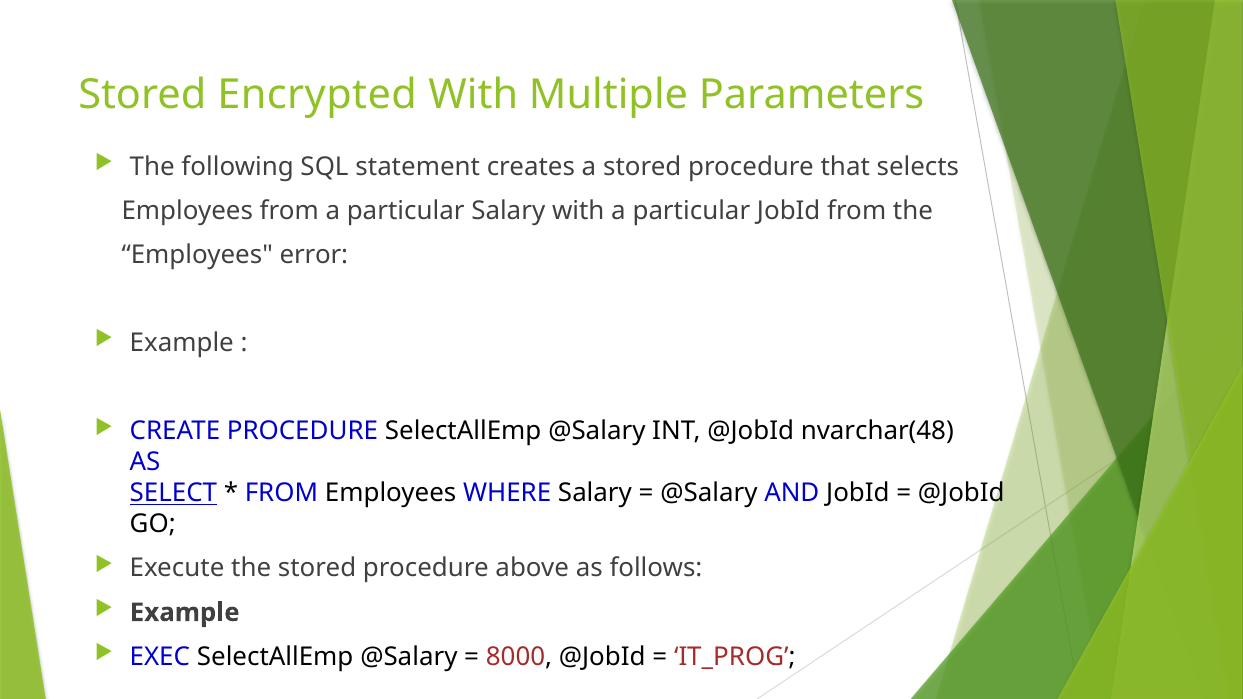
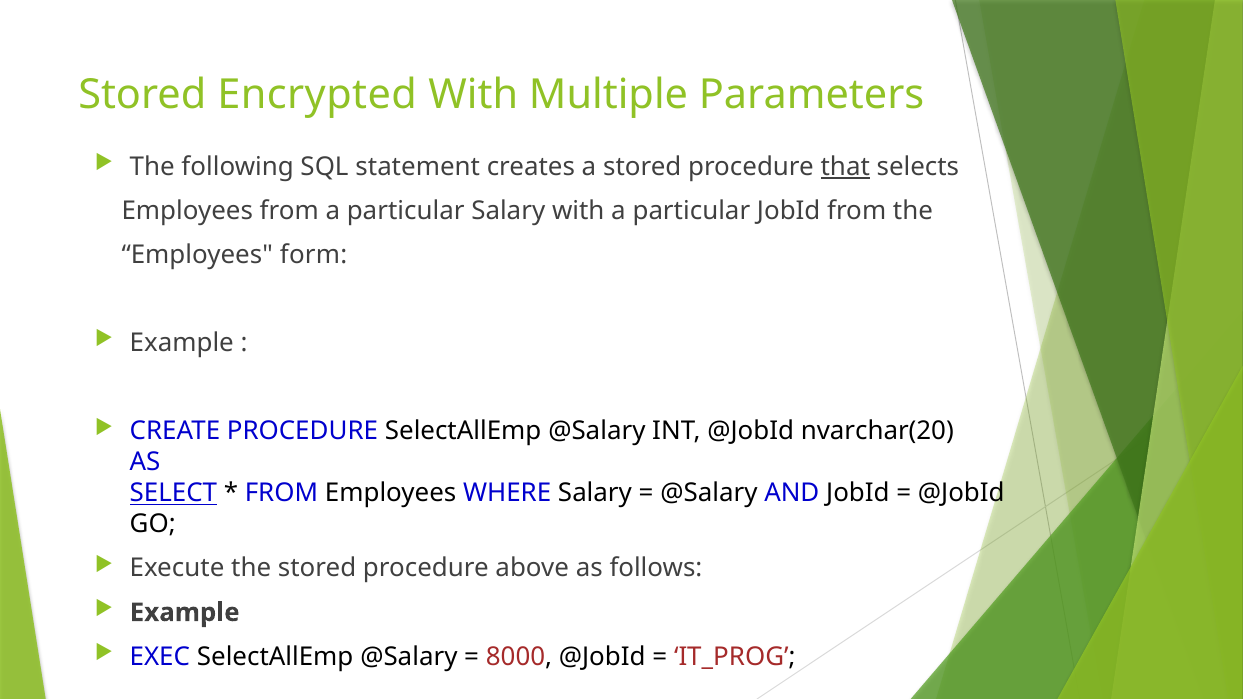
that underline: none -> present
error: error -> form
nvarchar(48: nvarchar(48 -> nvarchar(20
